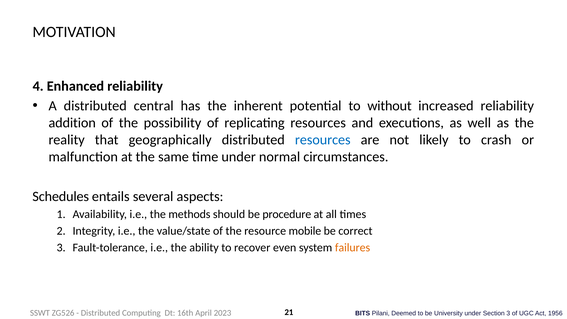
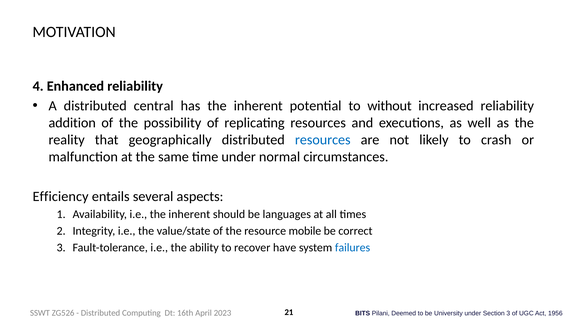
Schedules: Schedules -> Efficiency
i.e the methods: methods -> inherent
procedure: procedure -> languages
even: even -> have
failures colour: orange -> blue
